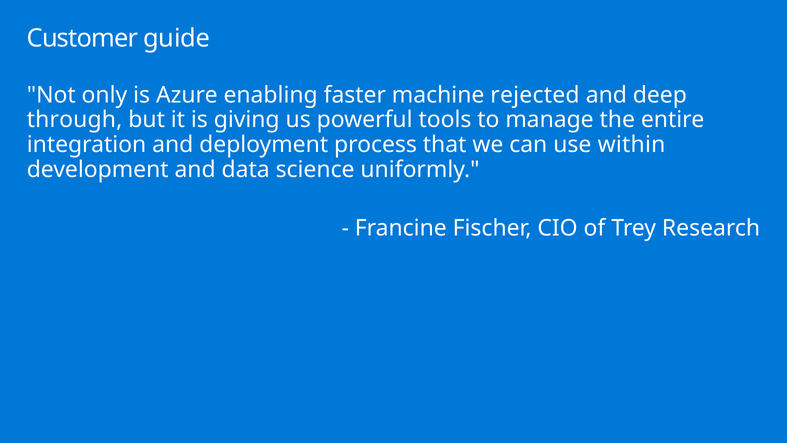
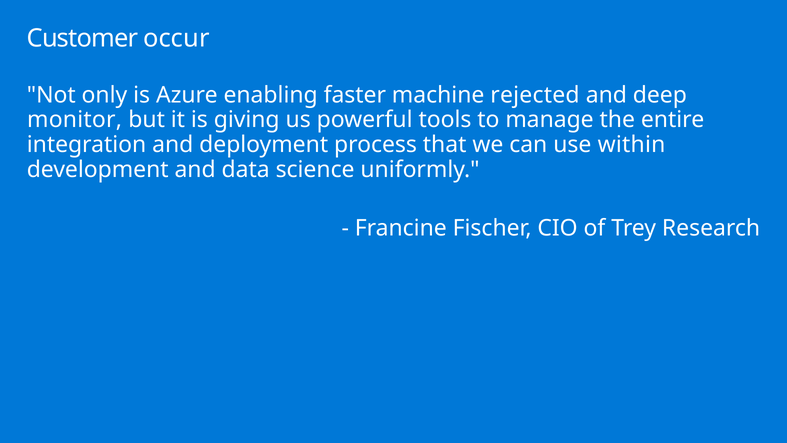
guide: guide -> occur
through: through -> monitor
